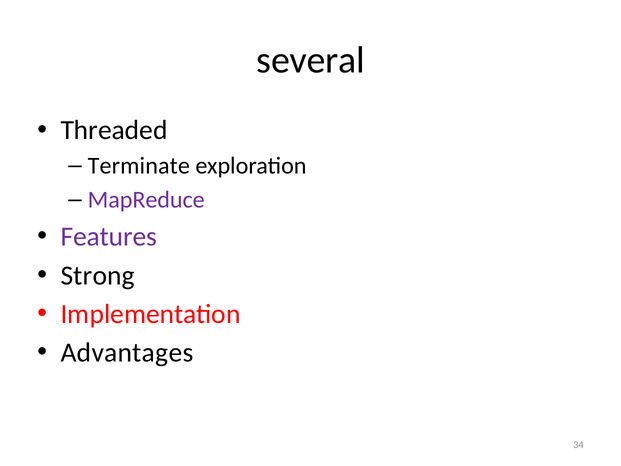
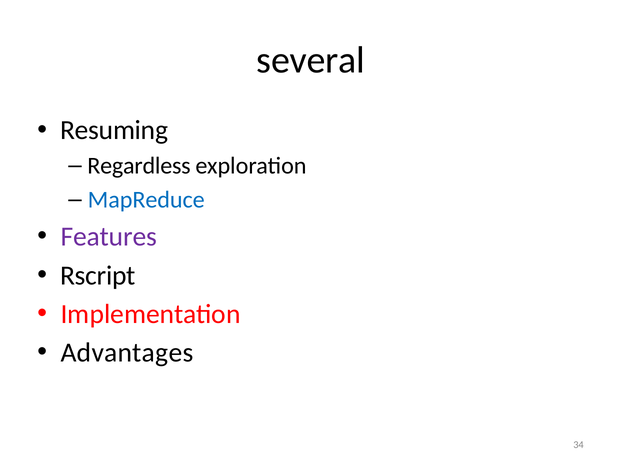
Threaded: Threaded -> Resuming
Terminate: Terminate -> Regardless
MapReduce colour: purple -> blue
Strong: Strong -> Rscript
